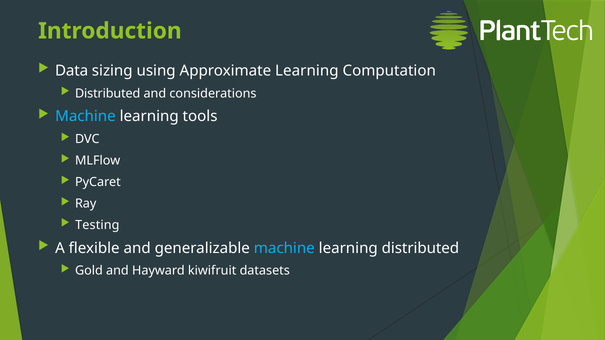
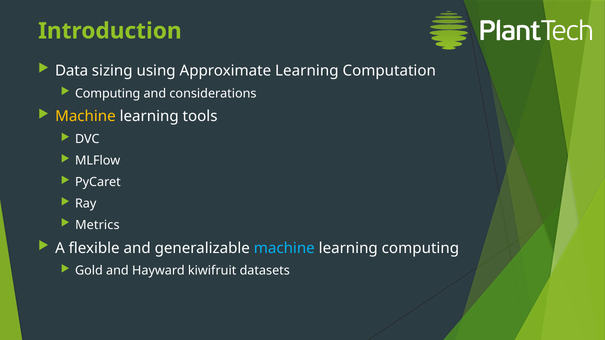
Distributed at (108, 93): Distributed -> Computing
Machine at (85, 117) colour: light blue -> yellow
Testing: Testing -> Metrics
learning distributed: distributed -> computing
